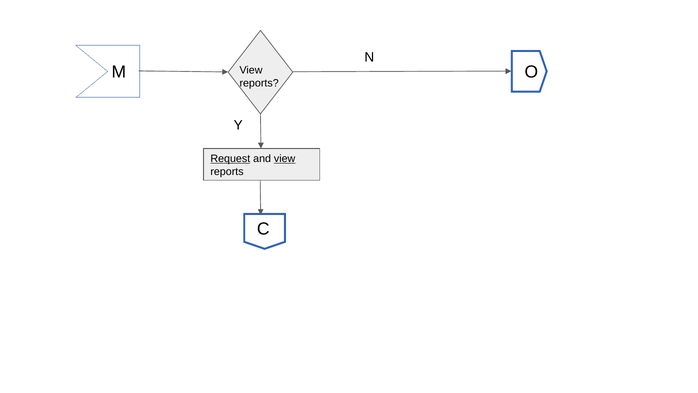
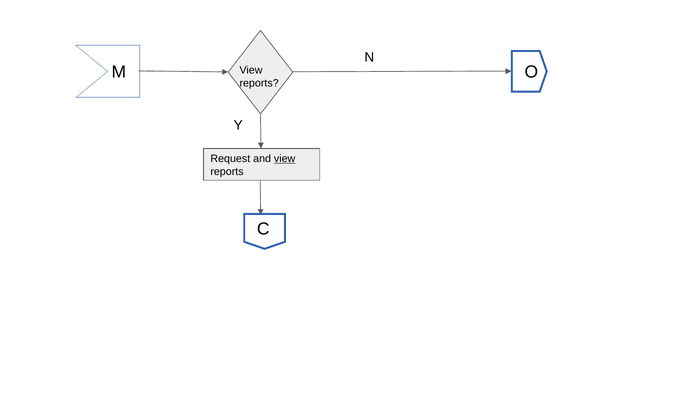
Request underline: present -> none
